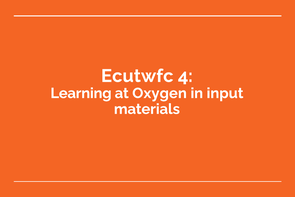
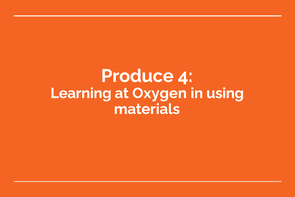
Ecutwfc: Ecutwfc -> Produce
input: input -> using
